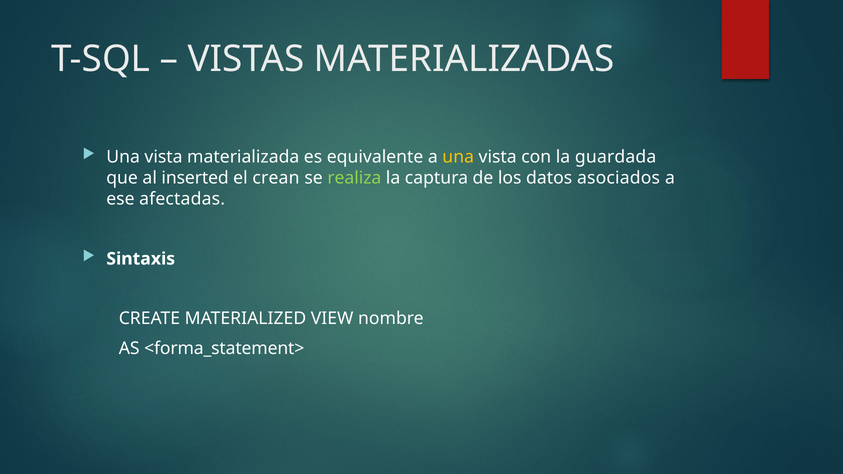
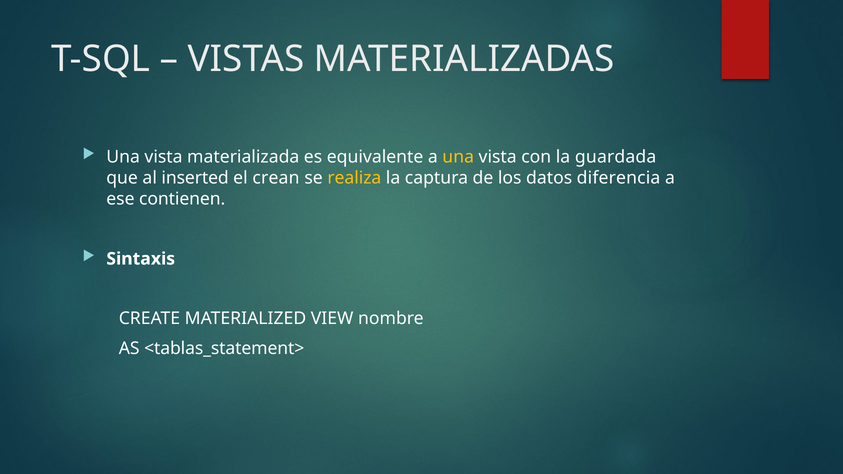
realiza colour: light green -> yellow
asociados: asociados -> diferencia
afectadas: afectadas -> contienen
<forma_statement>: <forma_statement> -> <tablas_statement>
